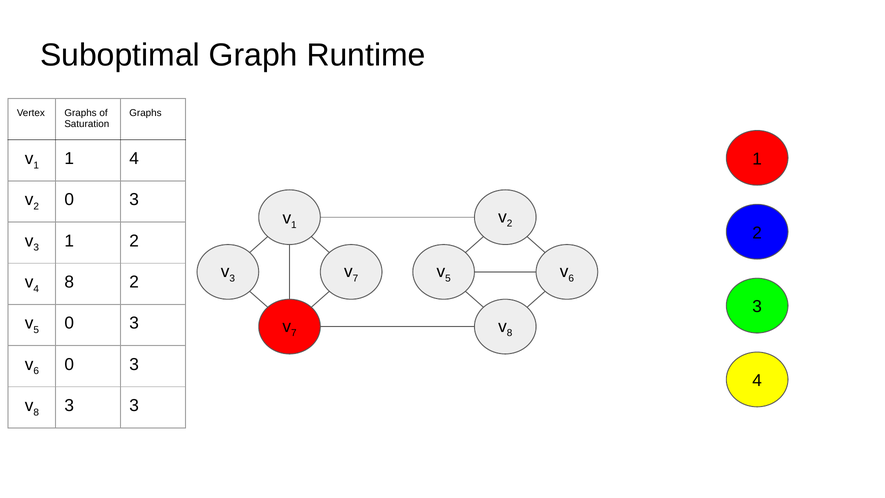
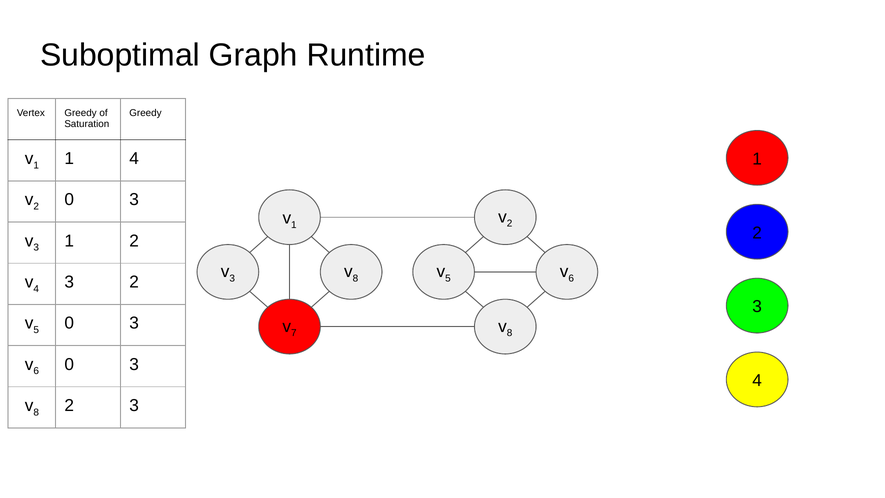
Vertex Graphs: Graphs -> Greedy
Graphs at (145, 113): Graphs -> Greedy
7 at (355, 278): 7 -> 8
4 8: 8 -> 3
3 at (69, 405): 3 -> 2
